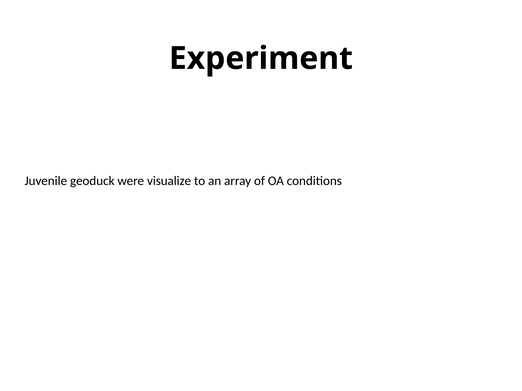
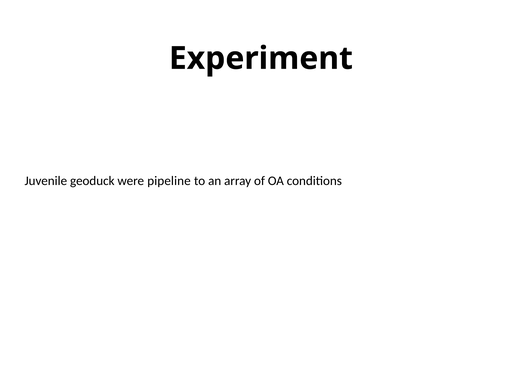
visualize: visualize -> pipeline
